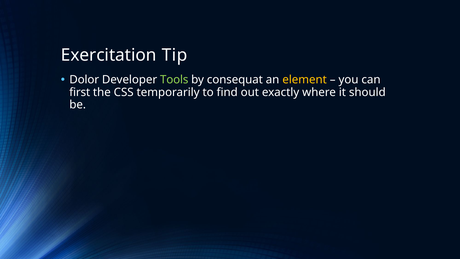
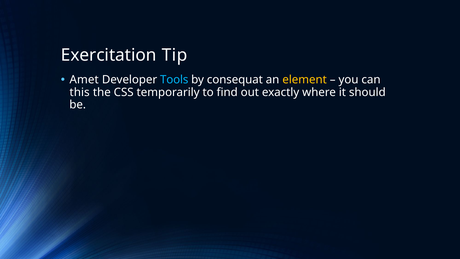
Dolor: Dolor -> Amet
Tools colour: light green -> light blue
first: first -> this
